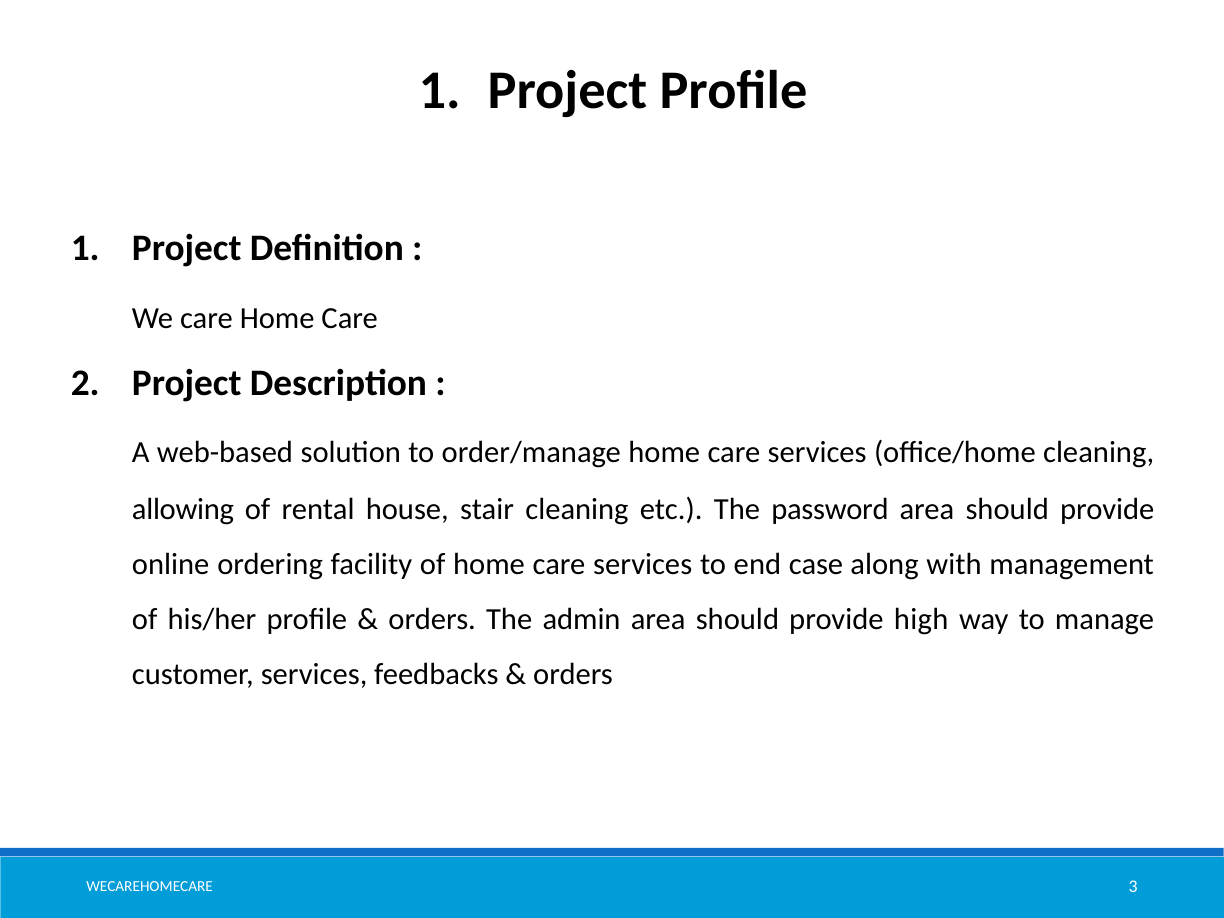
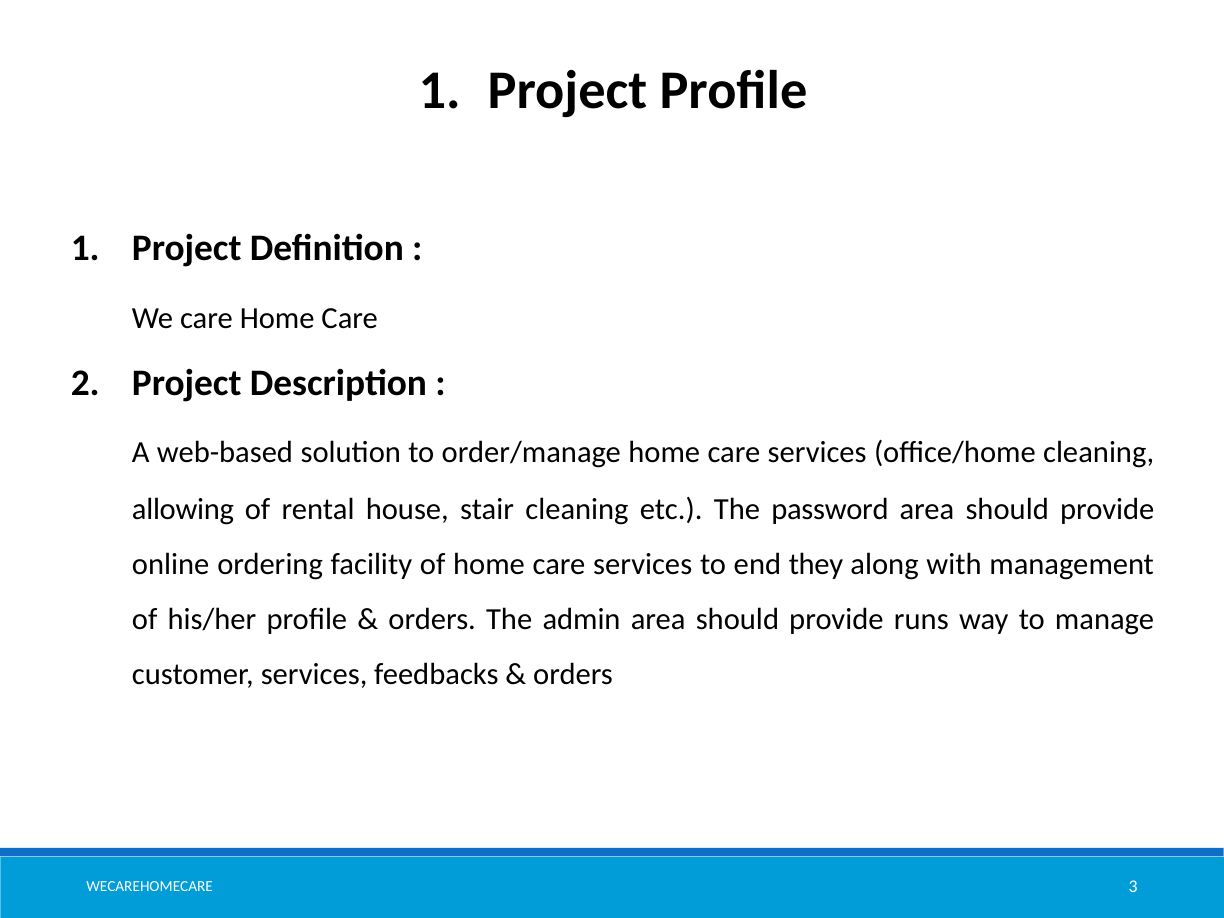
case: case -> they
high: high -> runs
